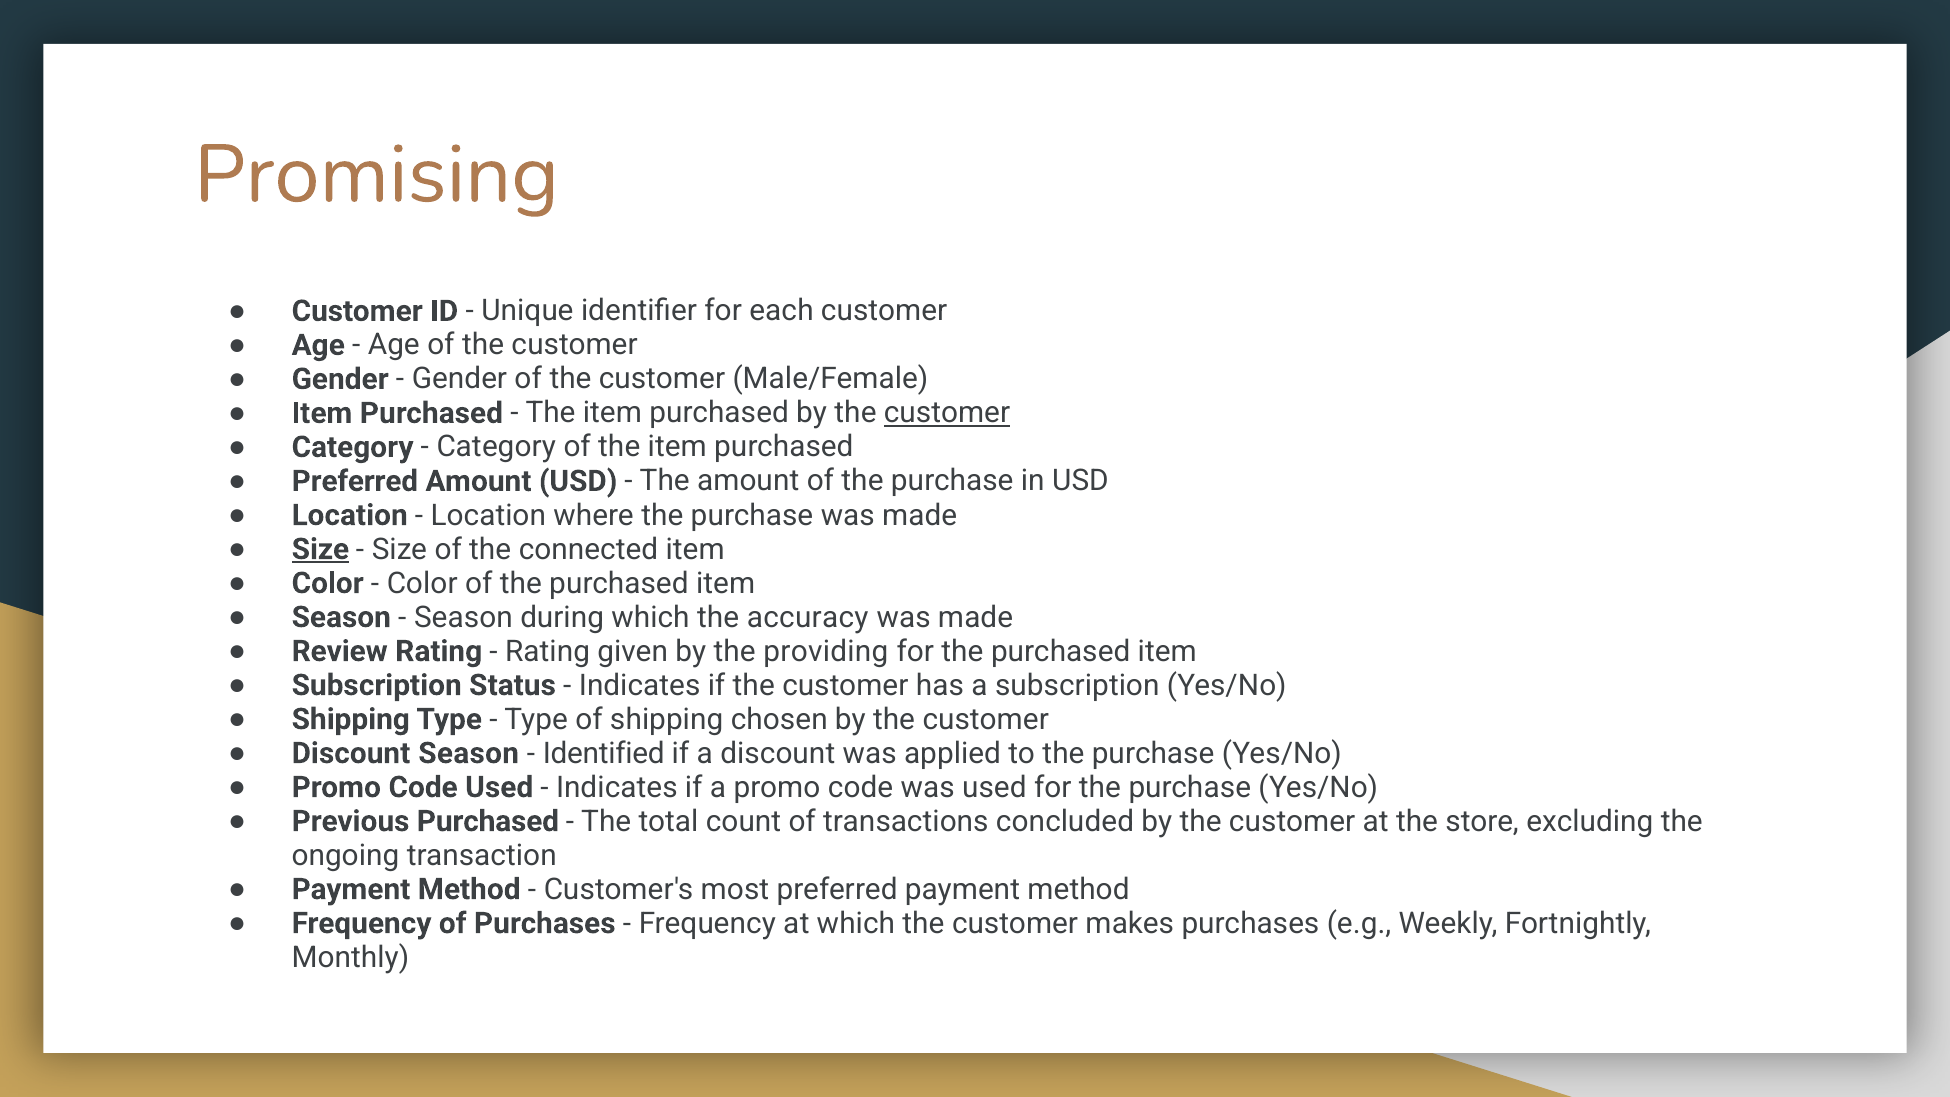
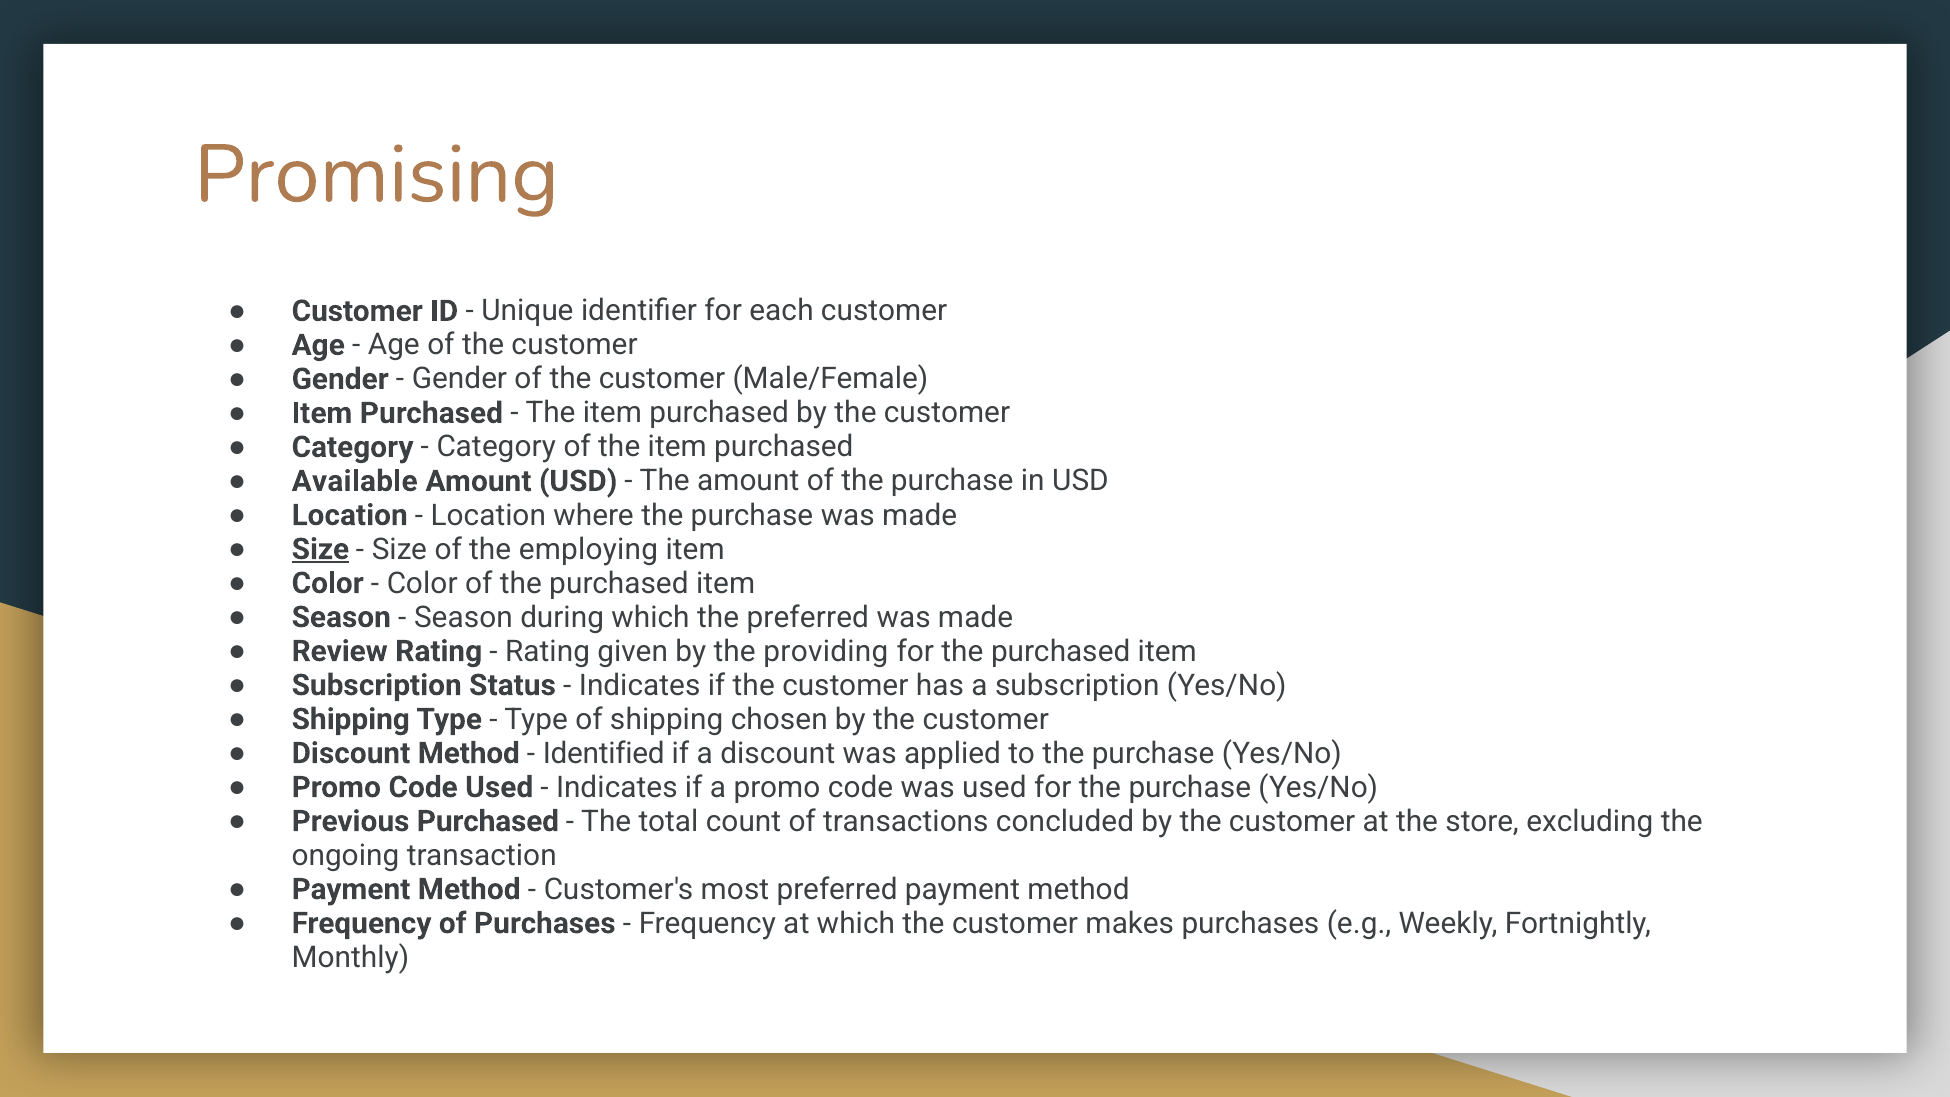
customer at (947, 413) underline: present -> none
Preferred at (355, 481): Preferred -> Available
connected: connected -> employing
the accuracy: accuracy -> preferred
Discount Season: Season -> Method
